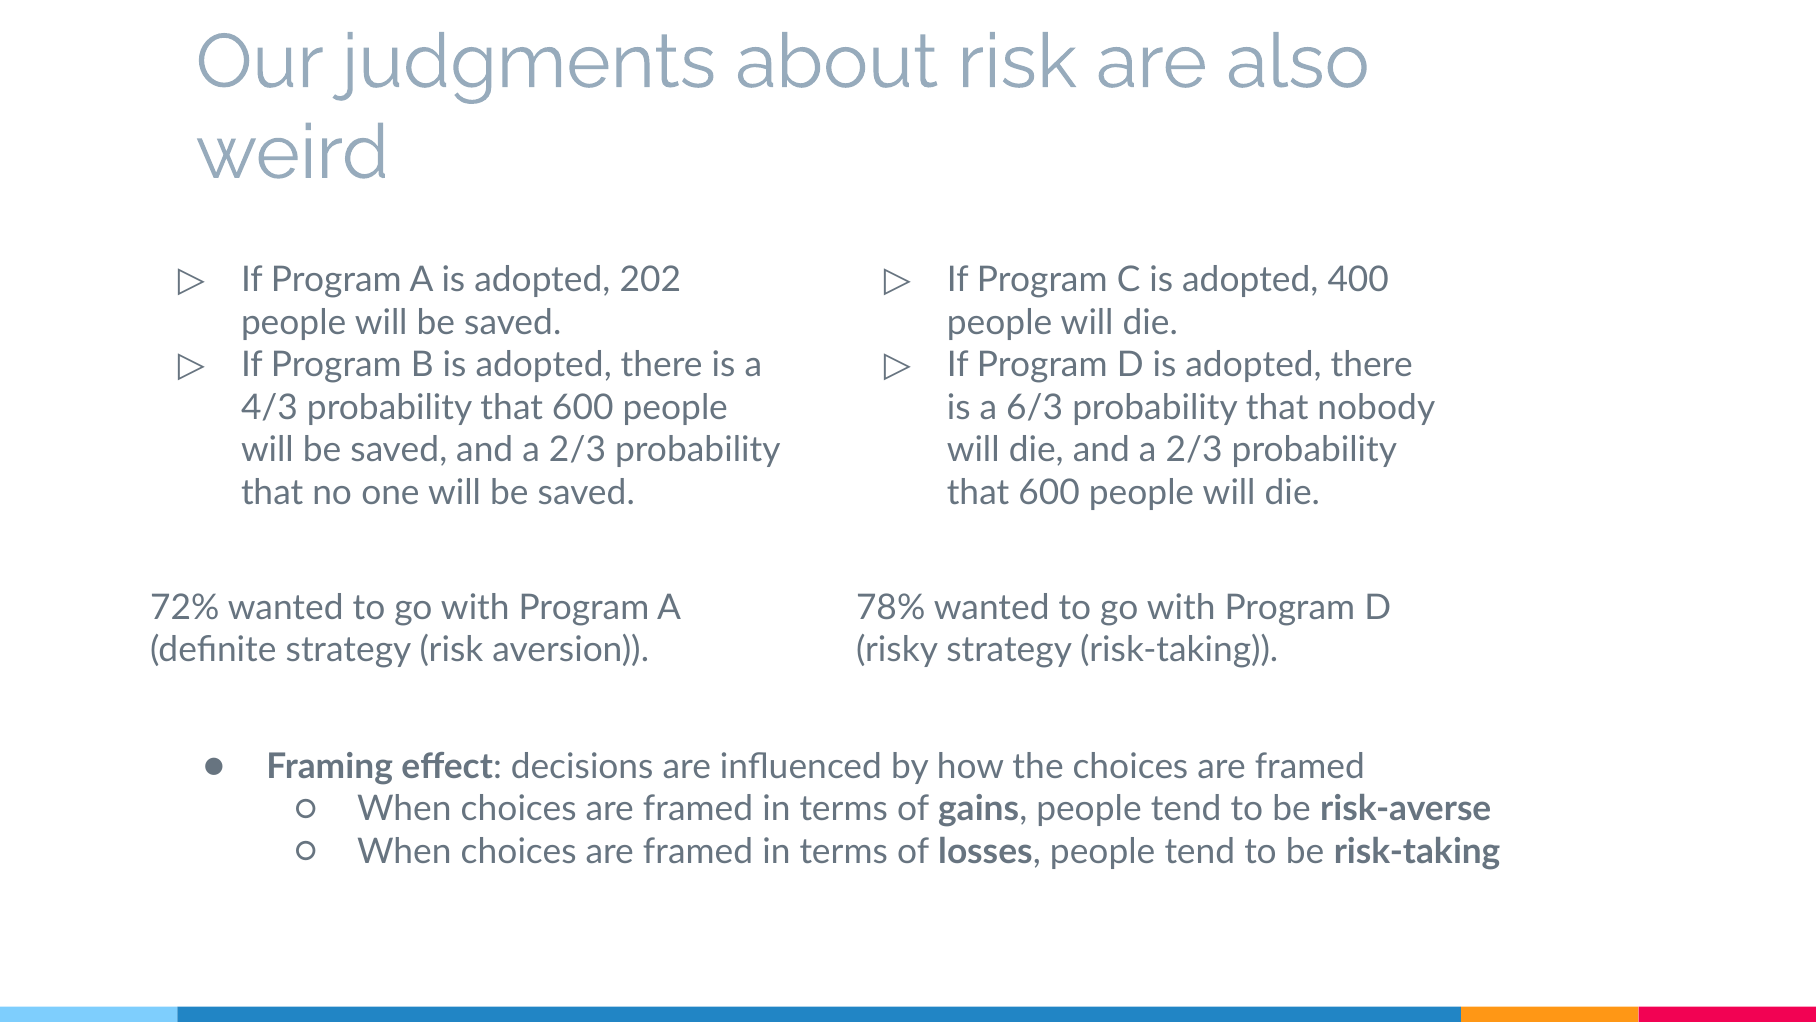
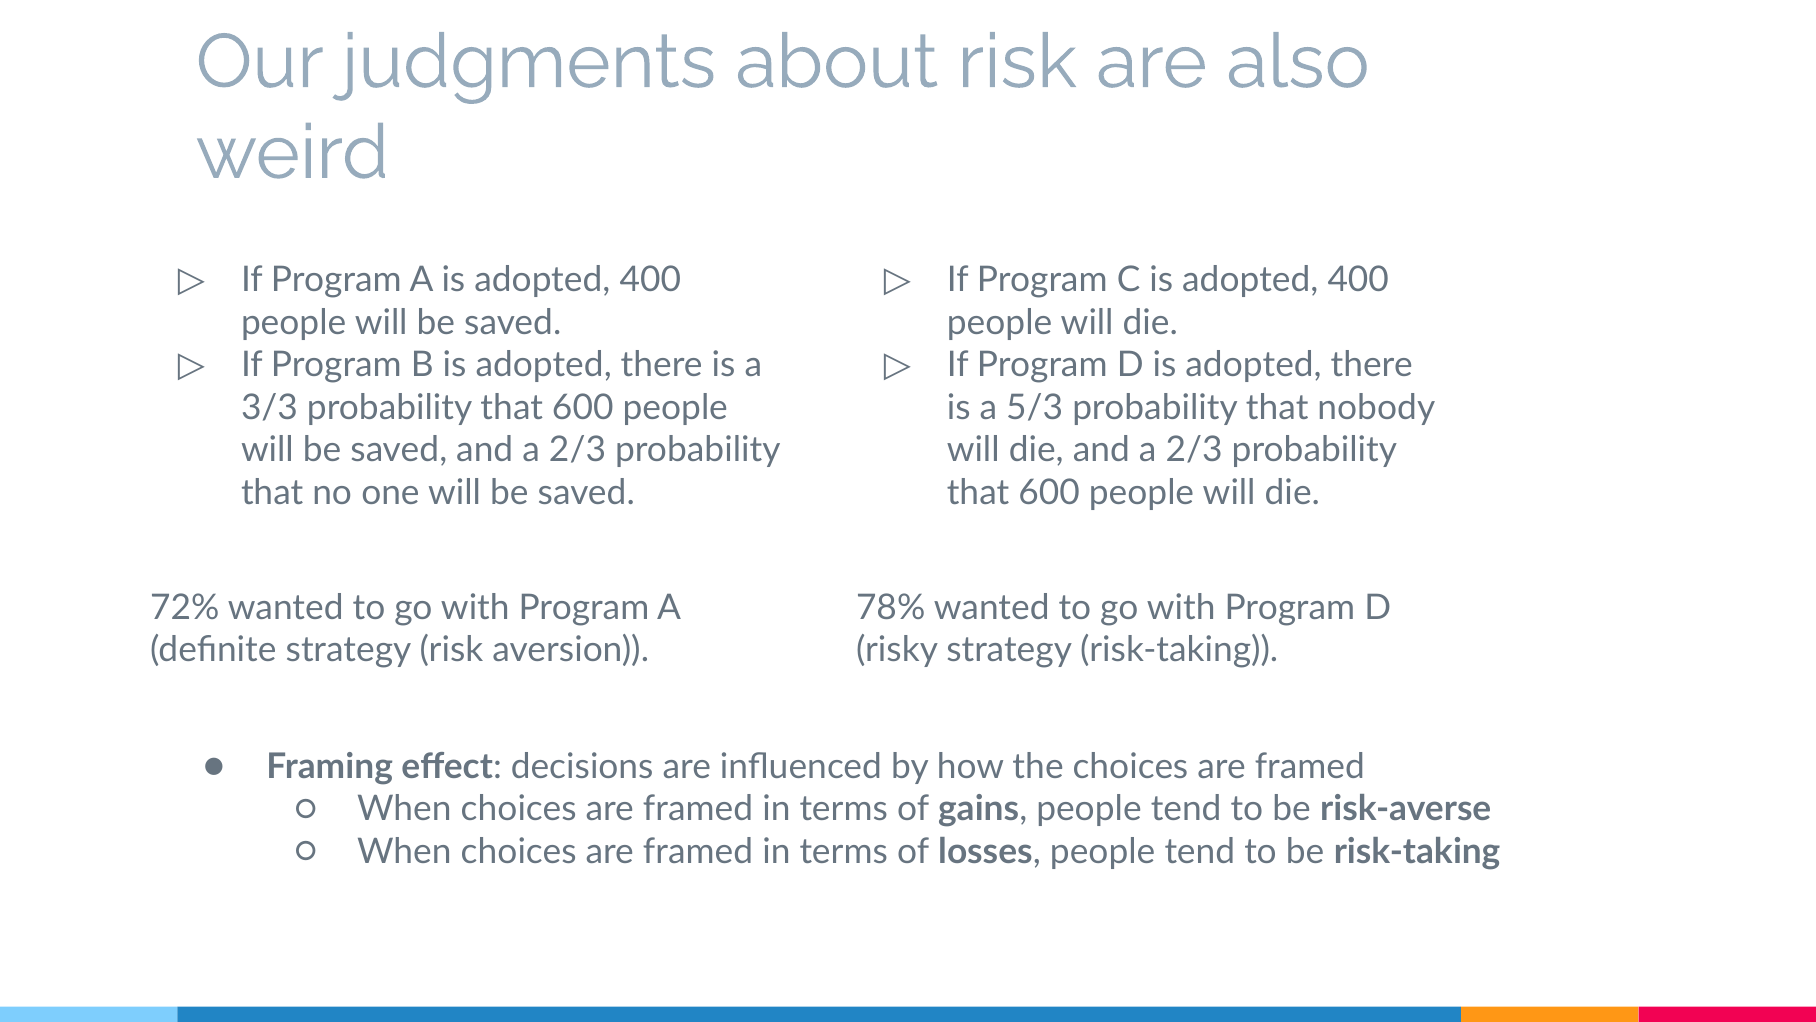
A is adopted 202: 202 -> 400
4/3: 4/3 -> 3/3
6/3: 6/3 -> 5/3
